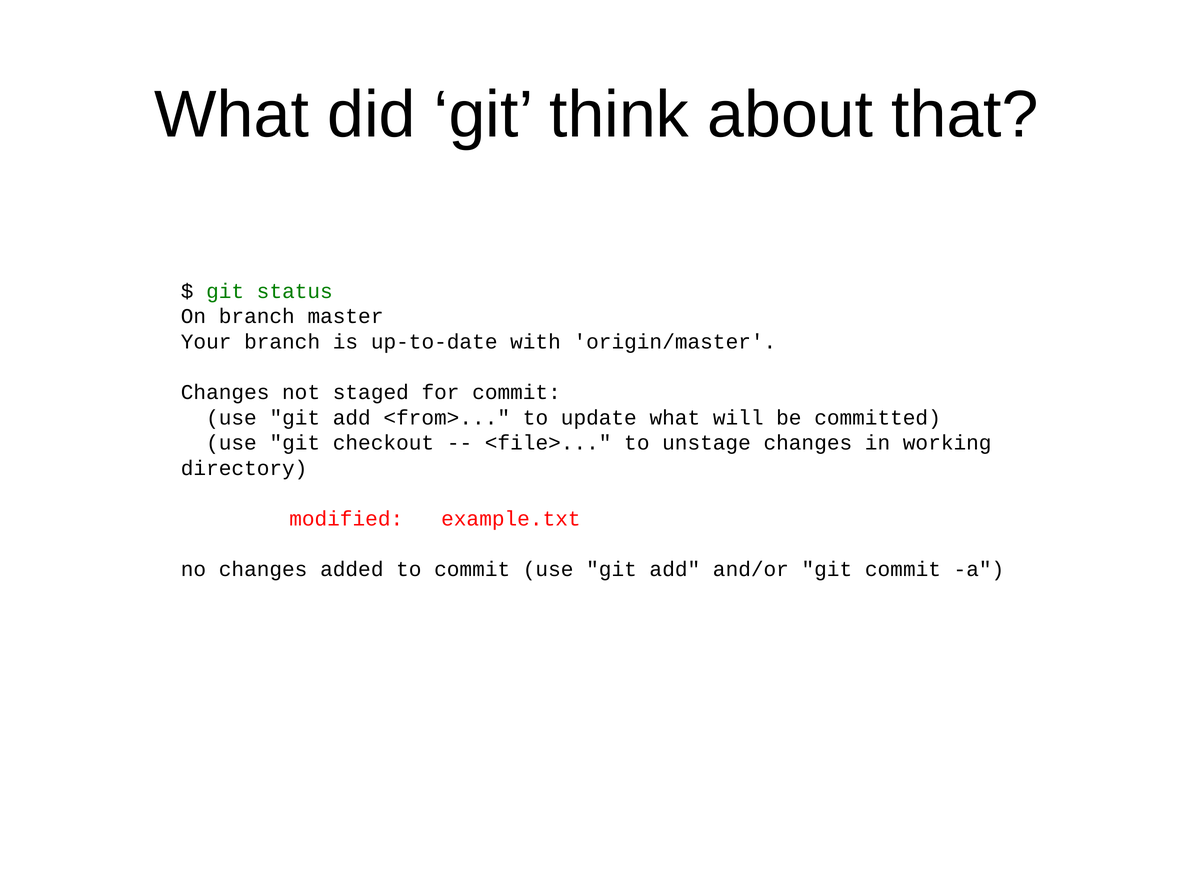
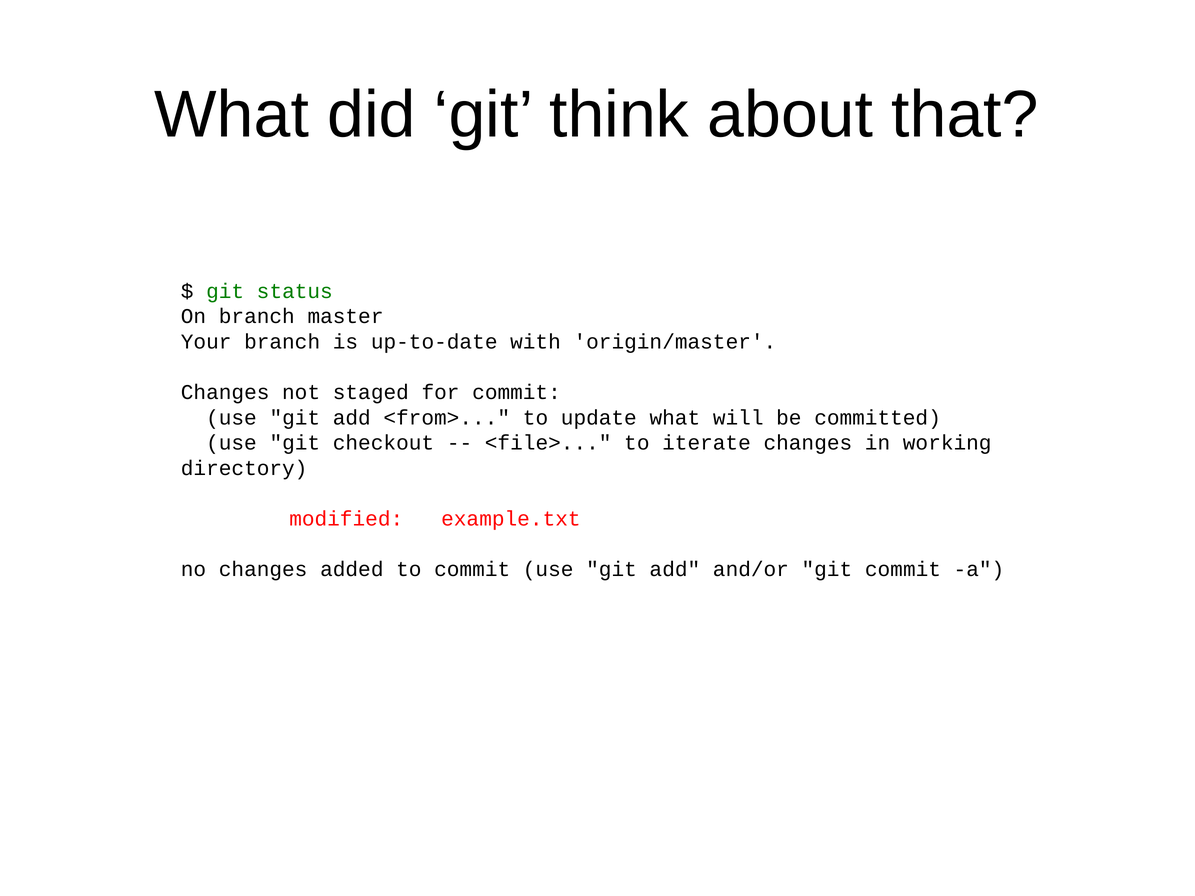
unstage: unstage -> iterate
